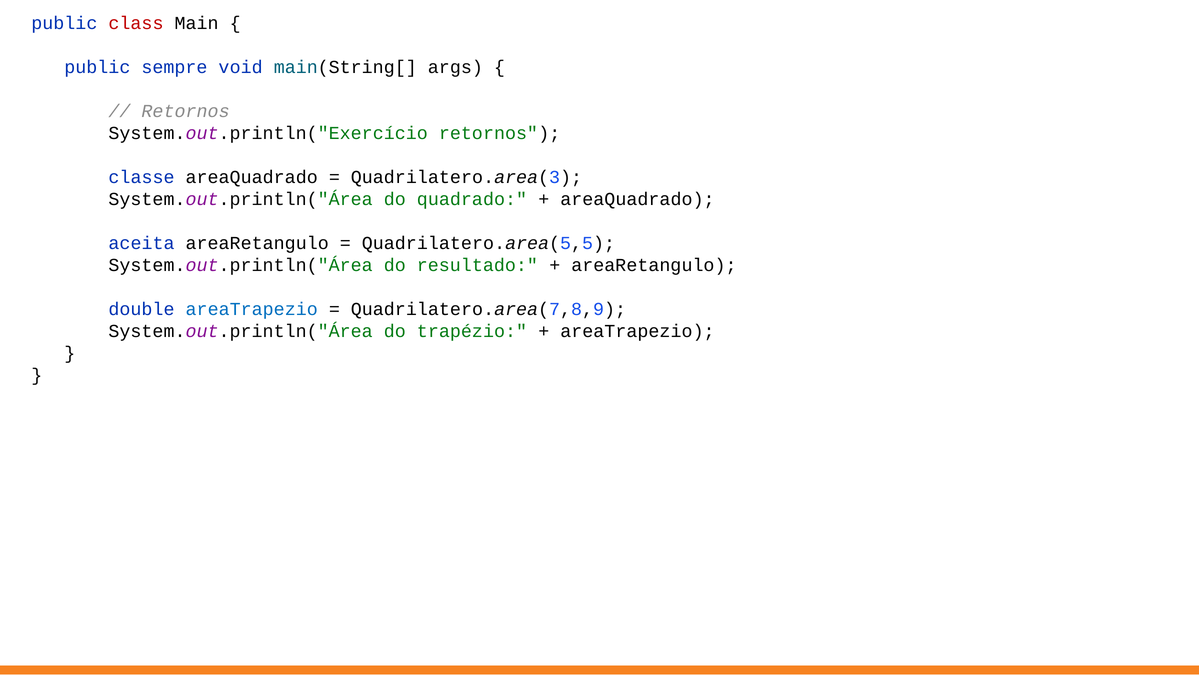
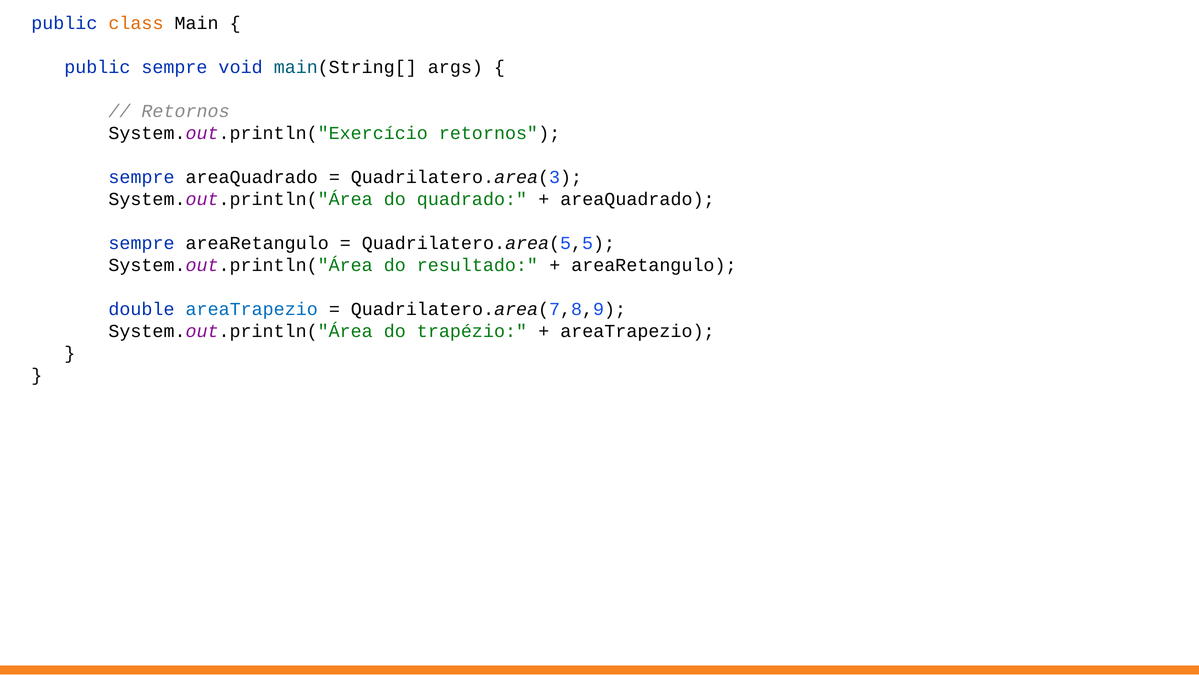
class colour: red -> orange
classe at (142, 177): classe -> sempre
aceita at (142, 243): aceita -> sempre
